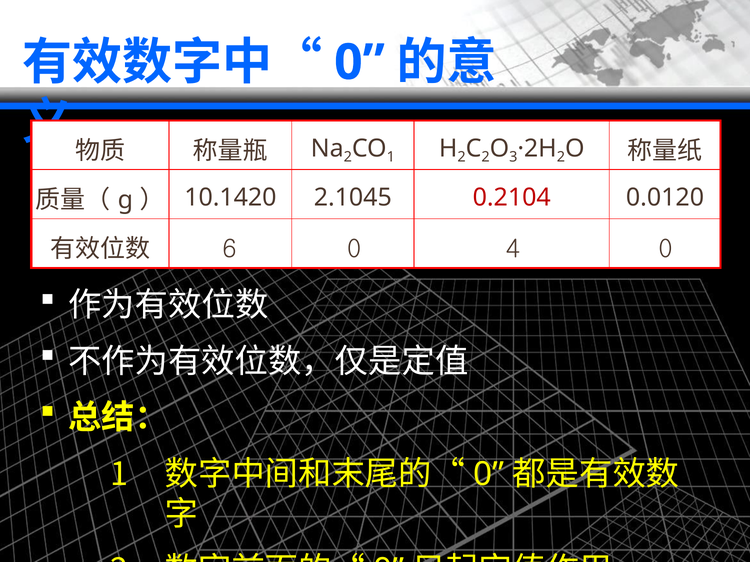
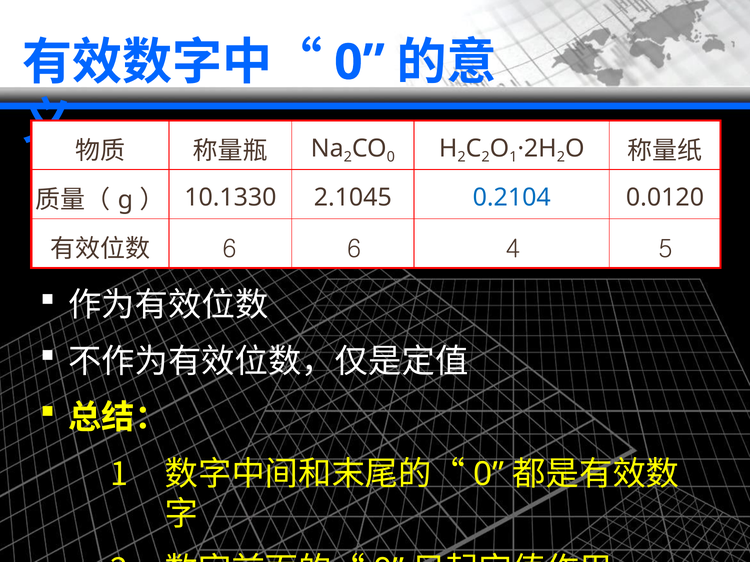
1 at (391, 157): 1 -> 0
3 at (513, 157): 3 -> 1
10.1420: 10.1420 -> 10.1330
0.2104 colour: red -> blue
6 0: 0 -> 6
4 0: 0 -> 5
